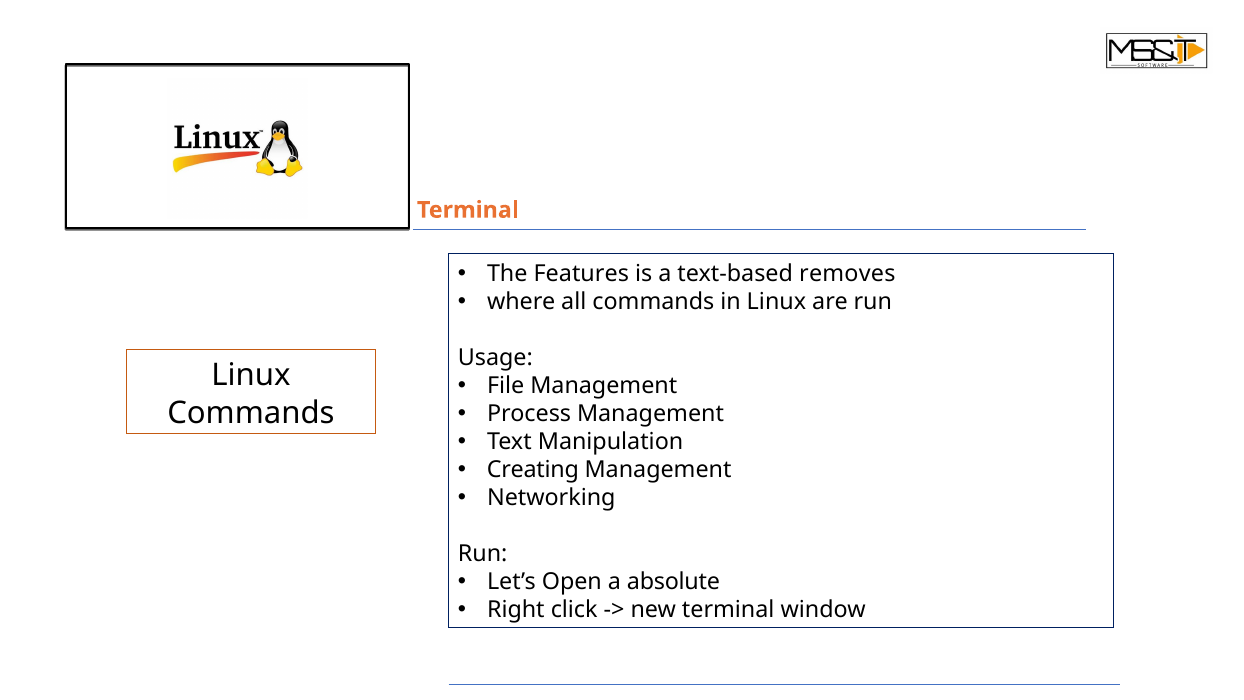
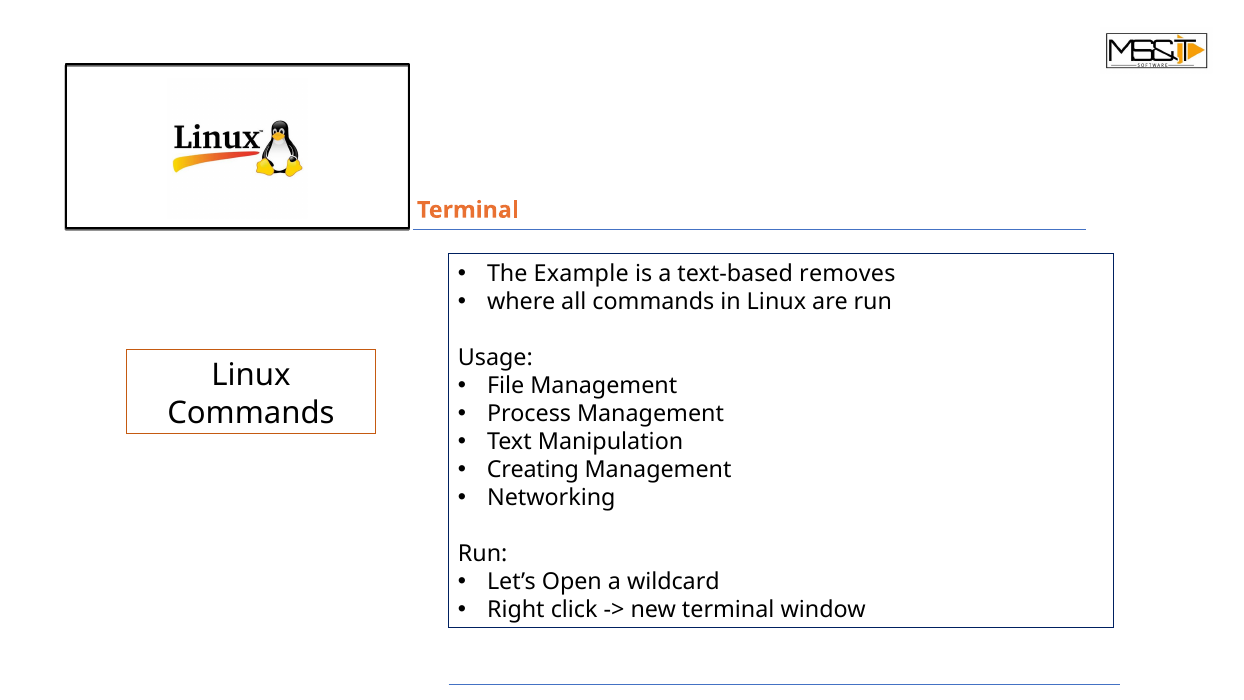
Features: Features -> Example
absolute: absolute -> wildcard
